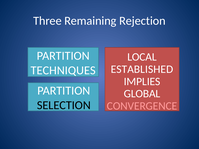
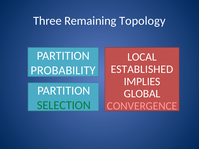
Rejection: Rejection -> Topology
TECHNIQUES: TECHNIQUES -> PROBABILITY
SELECTION colour: black -> green
